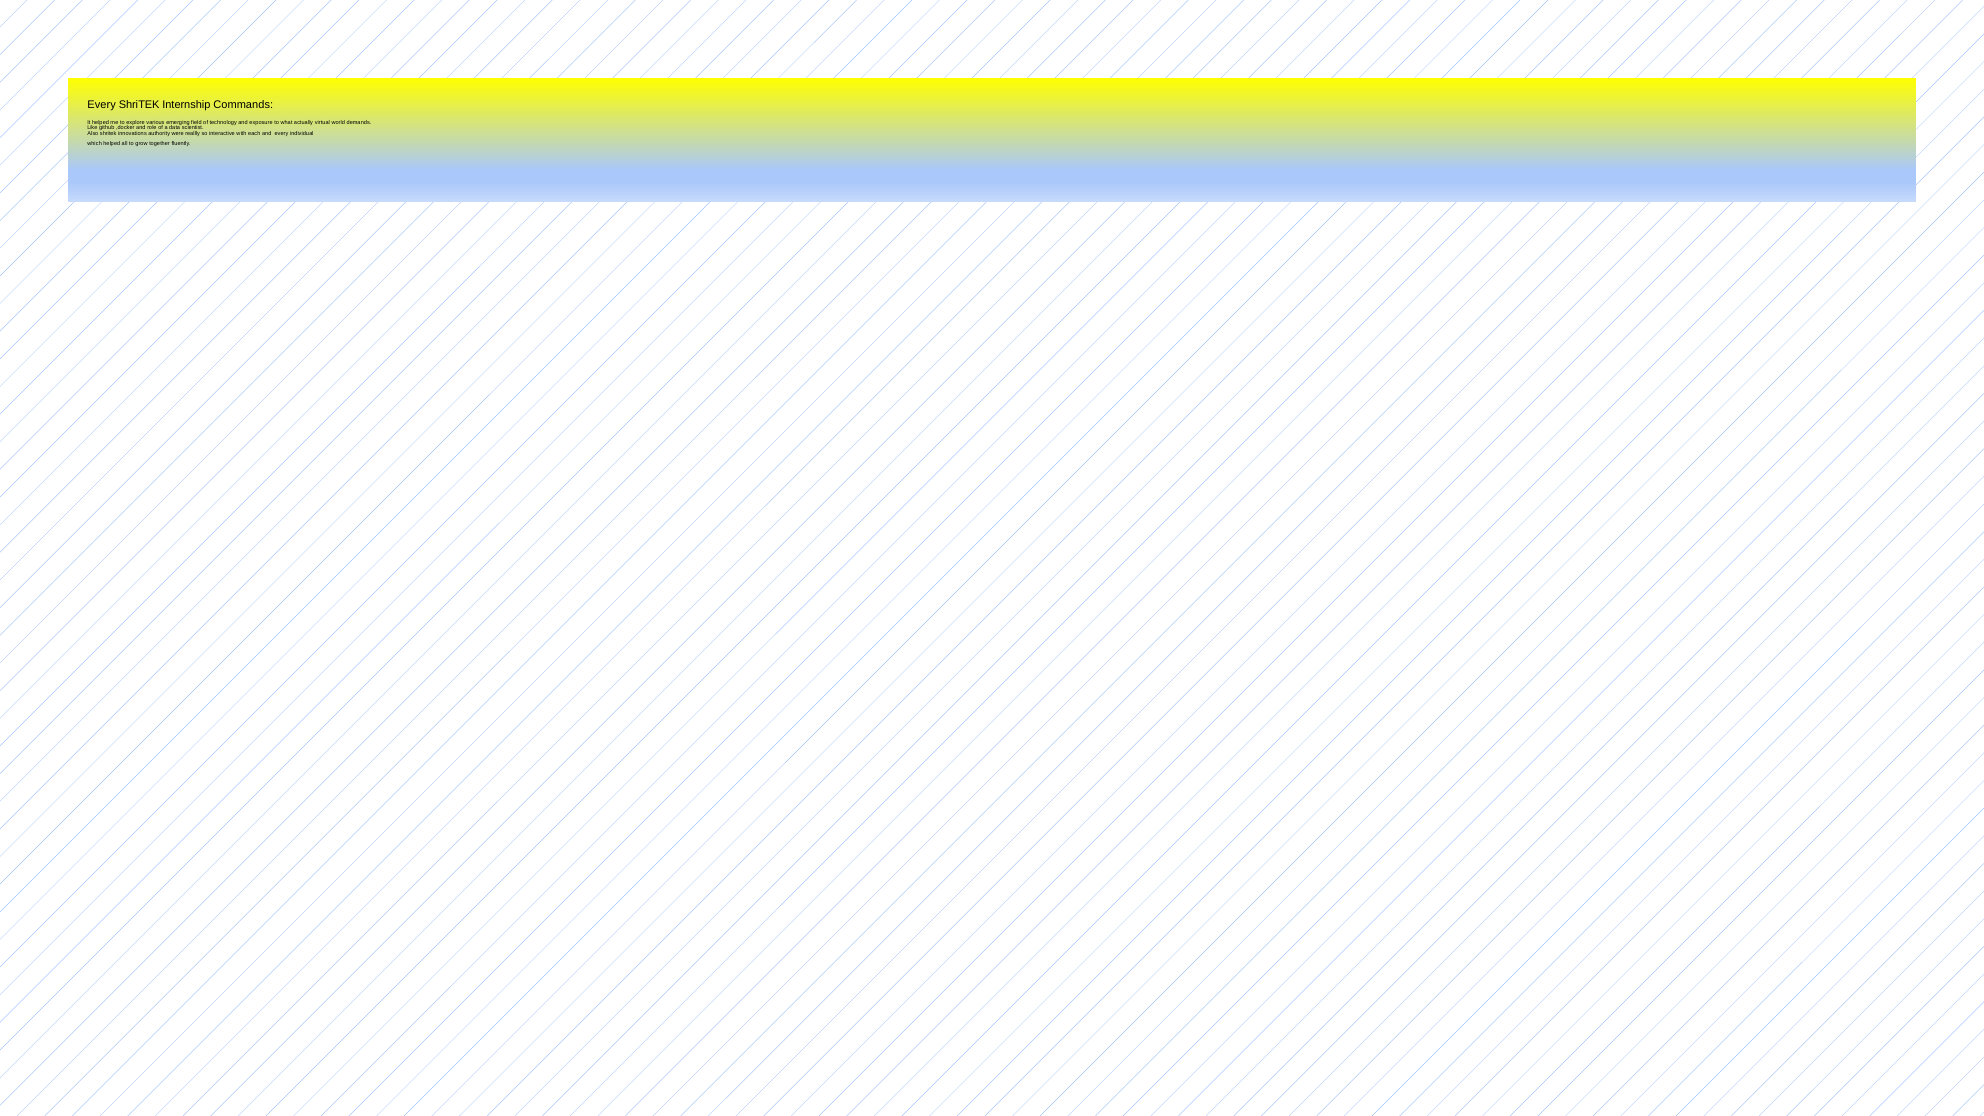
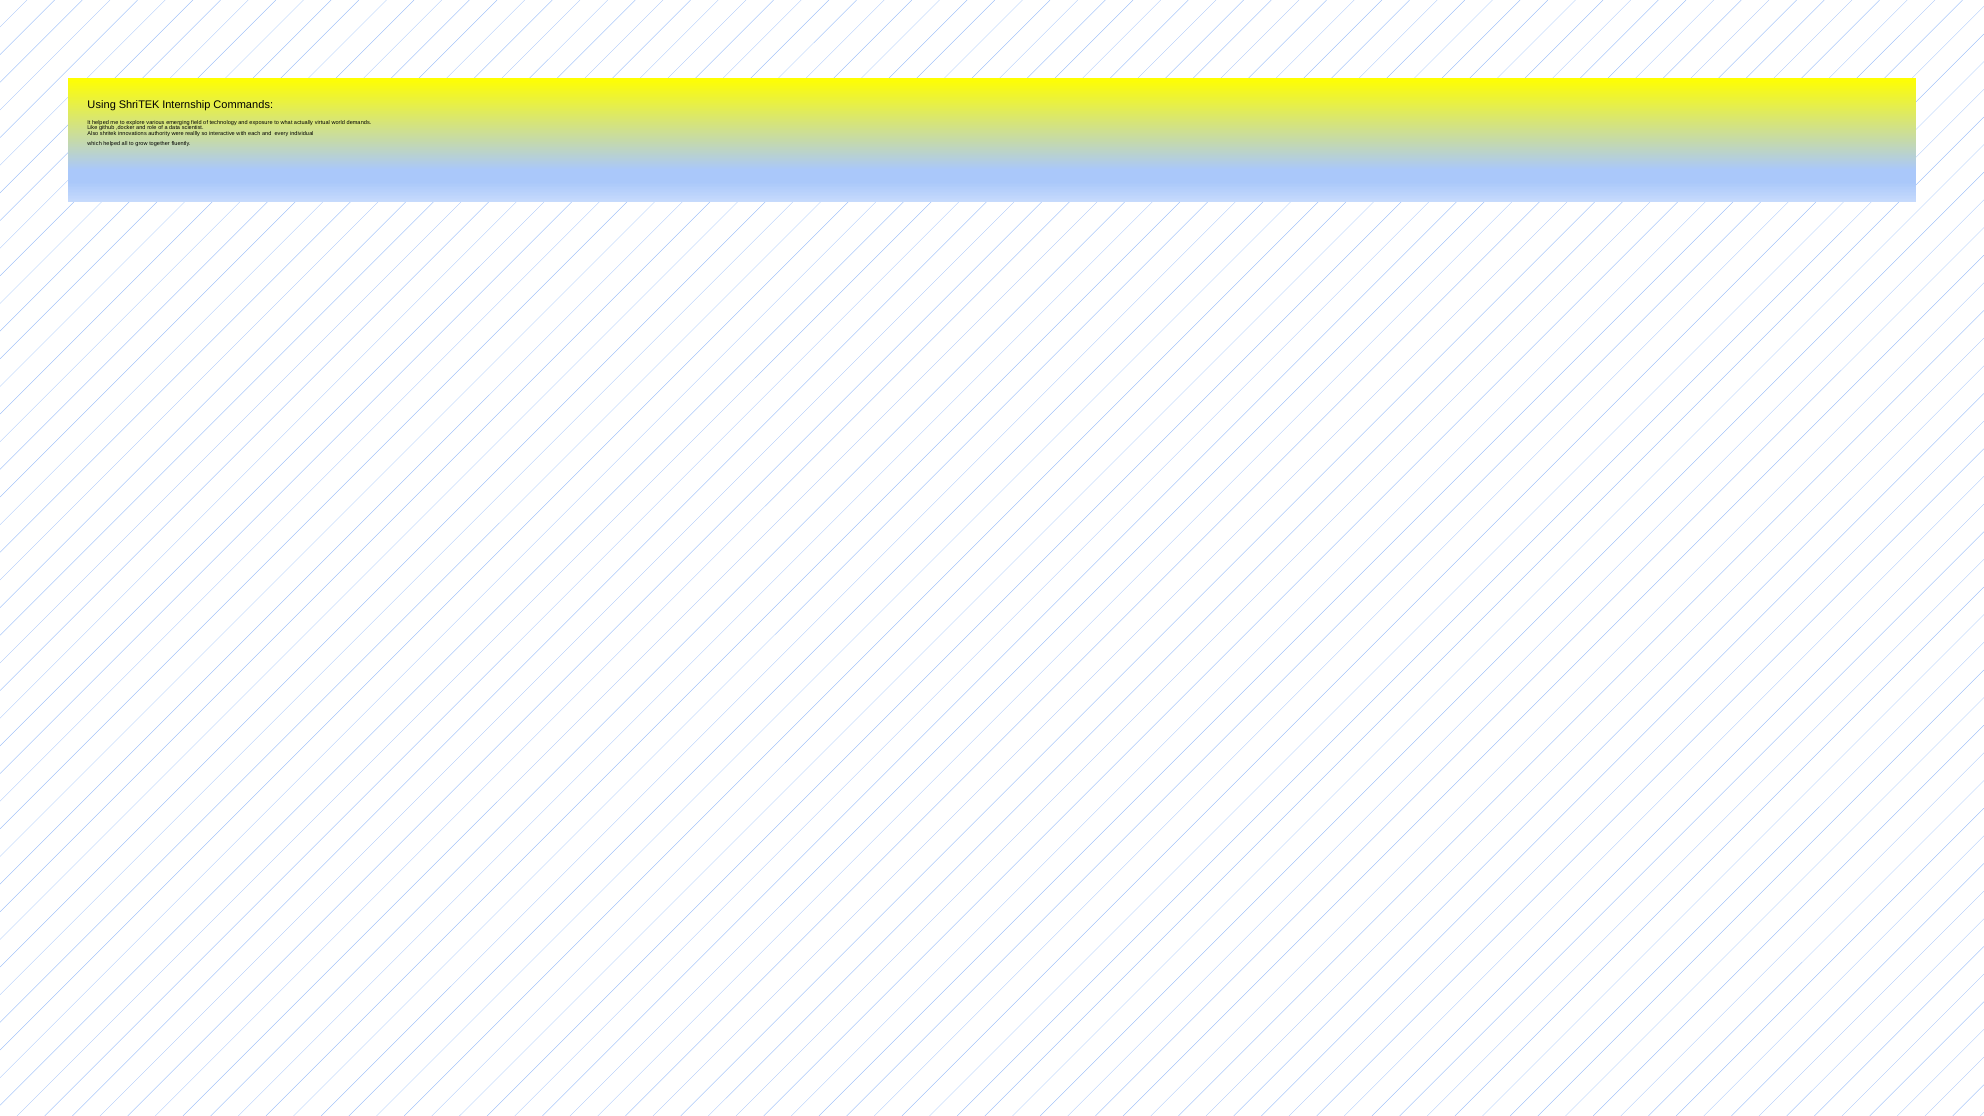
Every at (102, 105): Every -> Using
